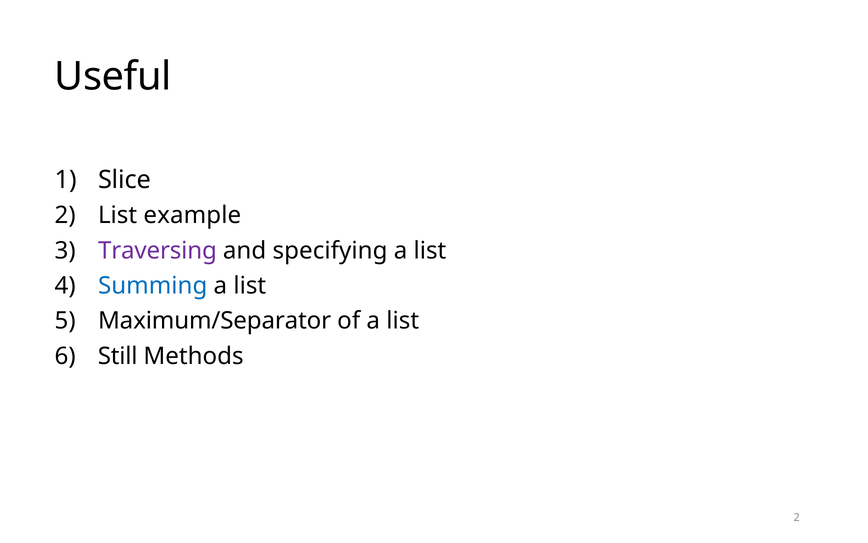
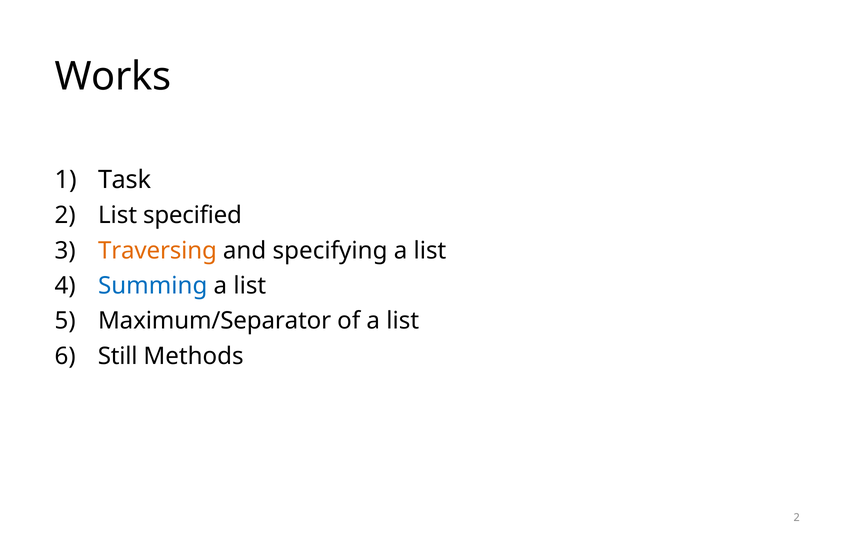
Useful: Useful -> Works
Slice: Slice -> Task
example: example -> specified
Traversing colour: purple -> orange
